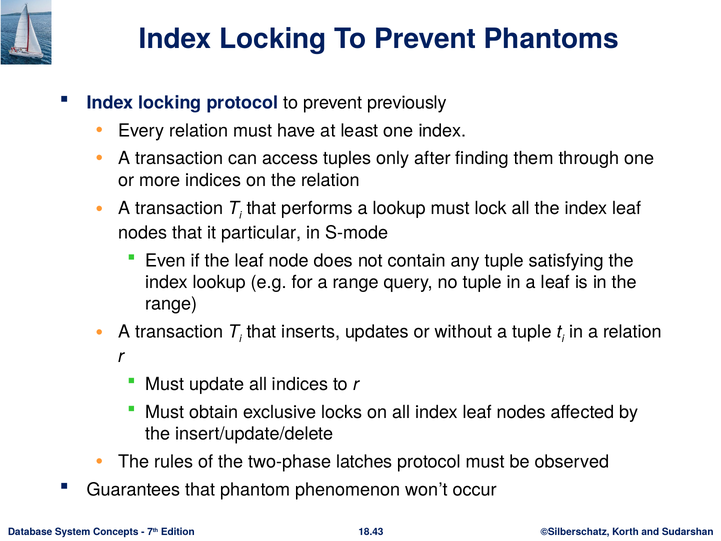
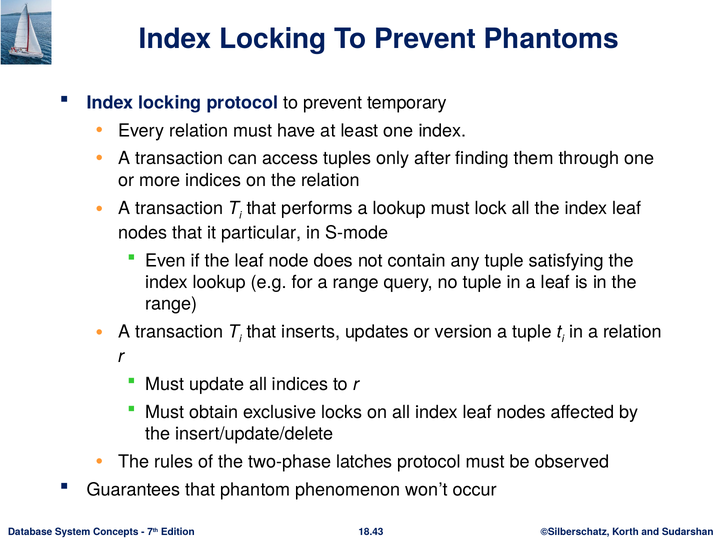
previously: previously -> temporary
without: without -> version
